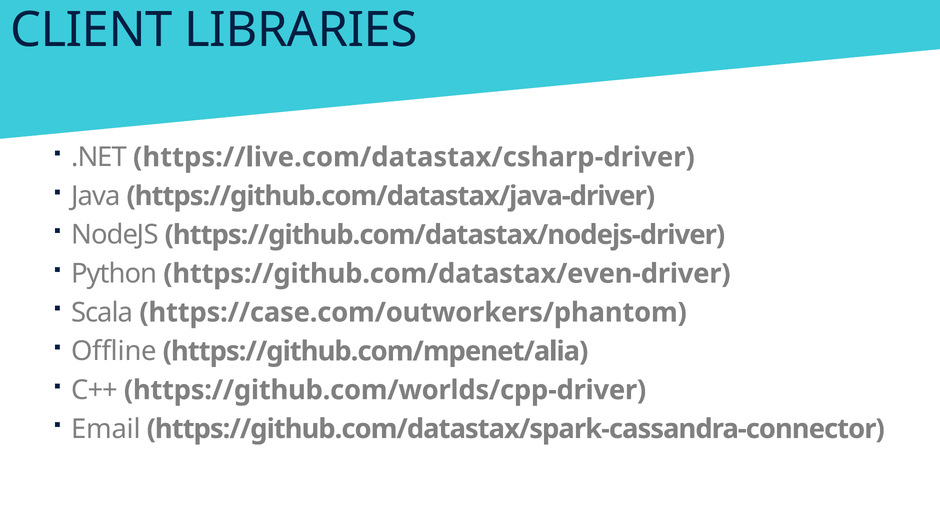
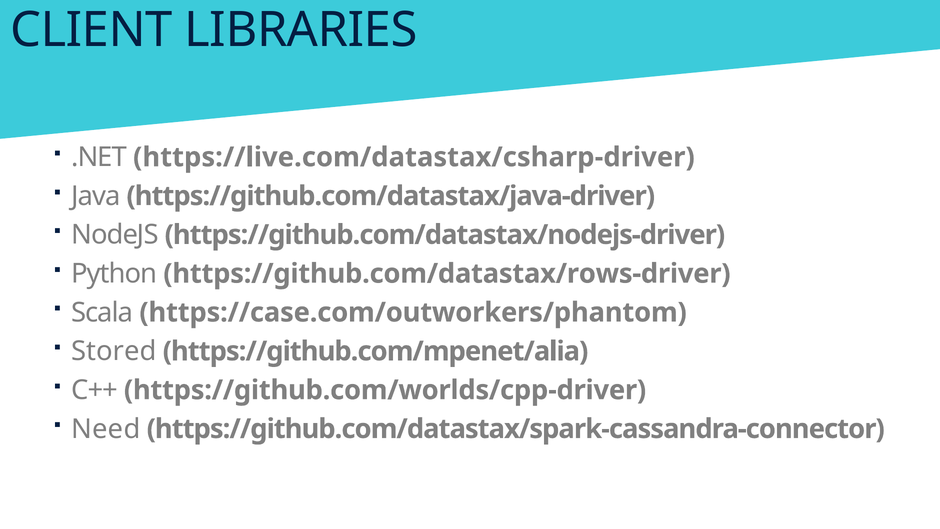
https://github.com/datastax/even-driver: https://github.com/datastax/even-driver -> https://github.com/datastax/rows-driver
Offline: Offline -> Stored
Email: Email -> Need
